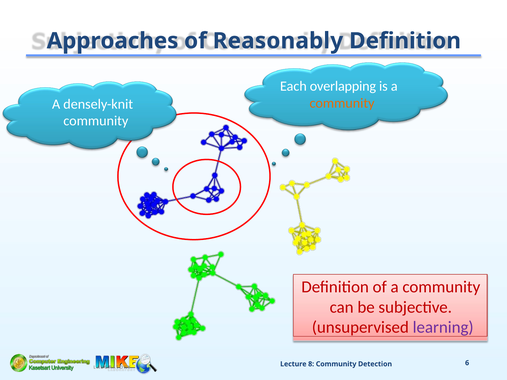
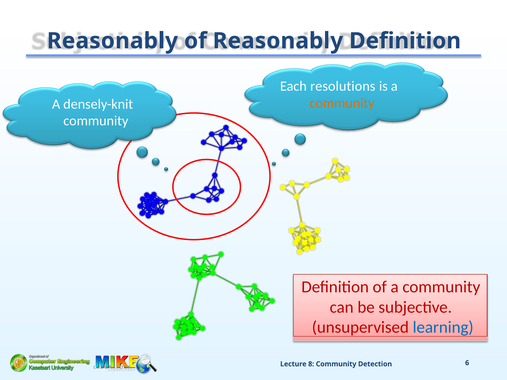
Approaches at (113, 41): Approaches -> Reasonably
overlapping: overlapping -> resolutions
learning colour: purple -> blue
